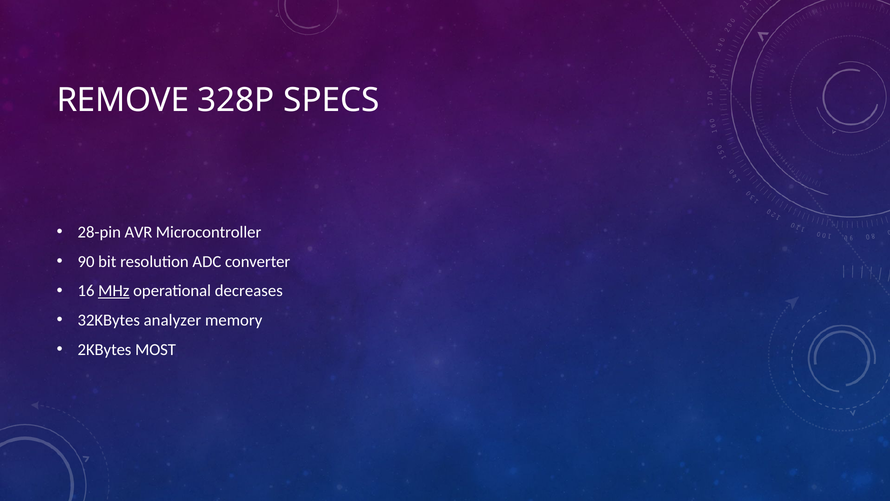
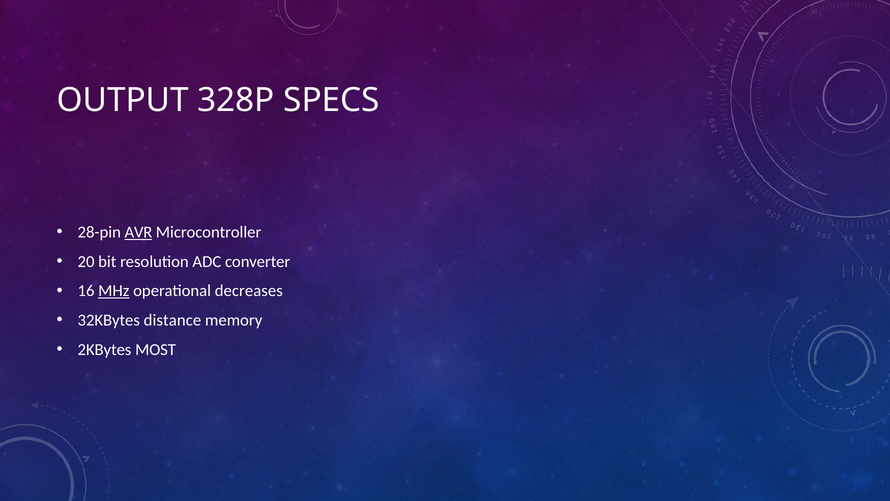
REMOVE: REMOVE -> OUTPUT
AVR underline: none -> present
90: 90 -> 20
analyzer: analyzer -> distance
